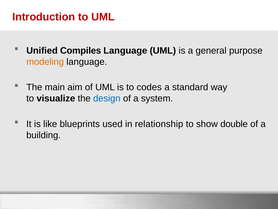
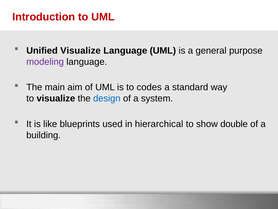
Unified Compiles: Compiles -> Visualize
modeling colour: orange -> purple
relationship: relationship -> hierarchical
